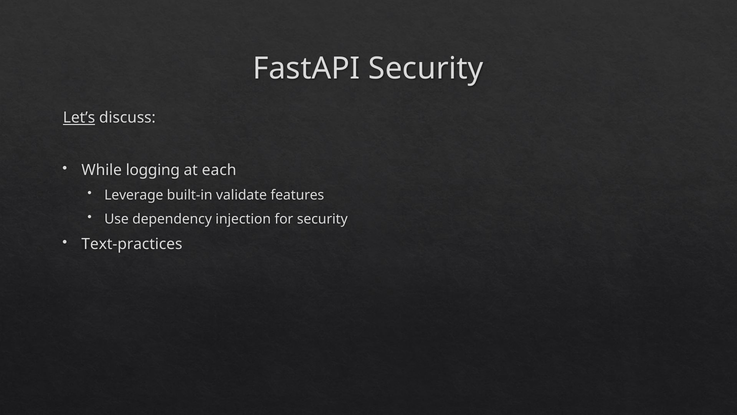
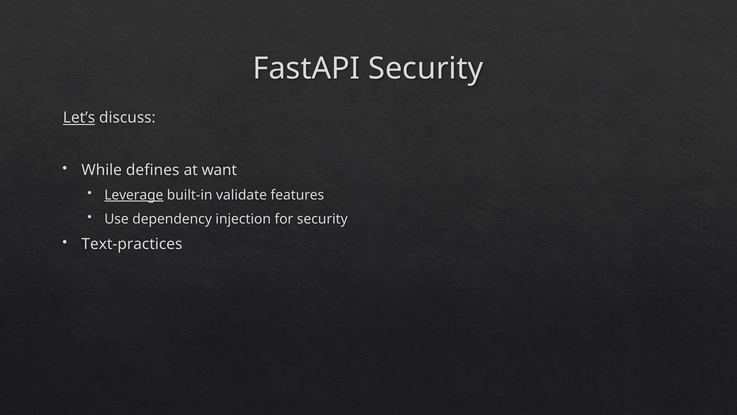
logging: logging -> defines
each: each -> want
Leverage underline: none -> present
